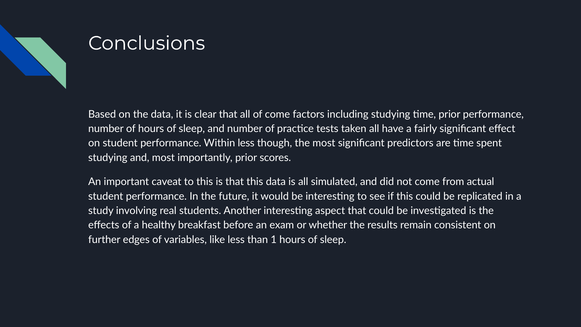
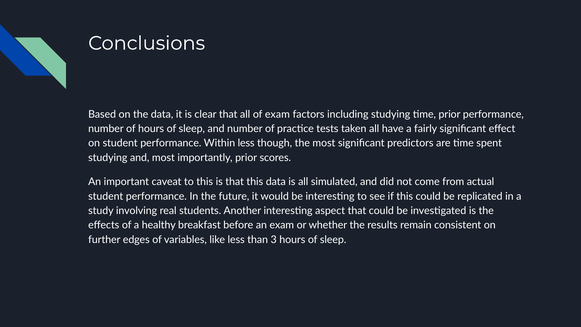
of come: come -> exam
1: 1 -> 3
